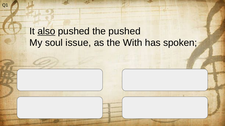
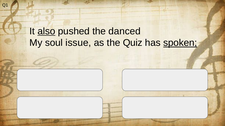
the pushed: pushed -> danced
With: With -> Quiz
spoken underline: none -> present
